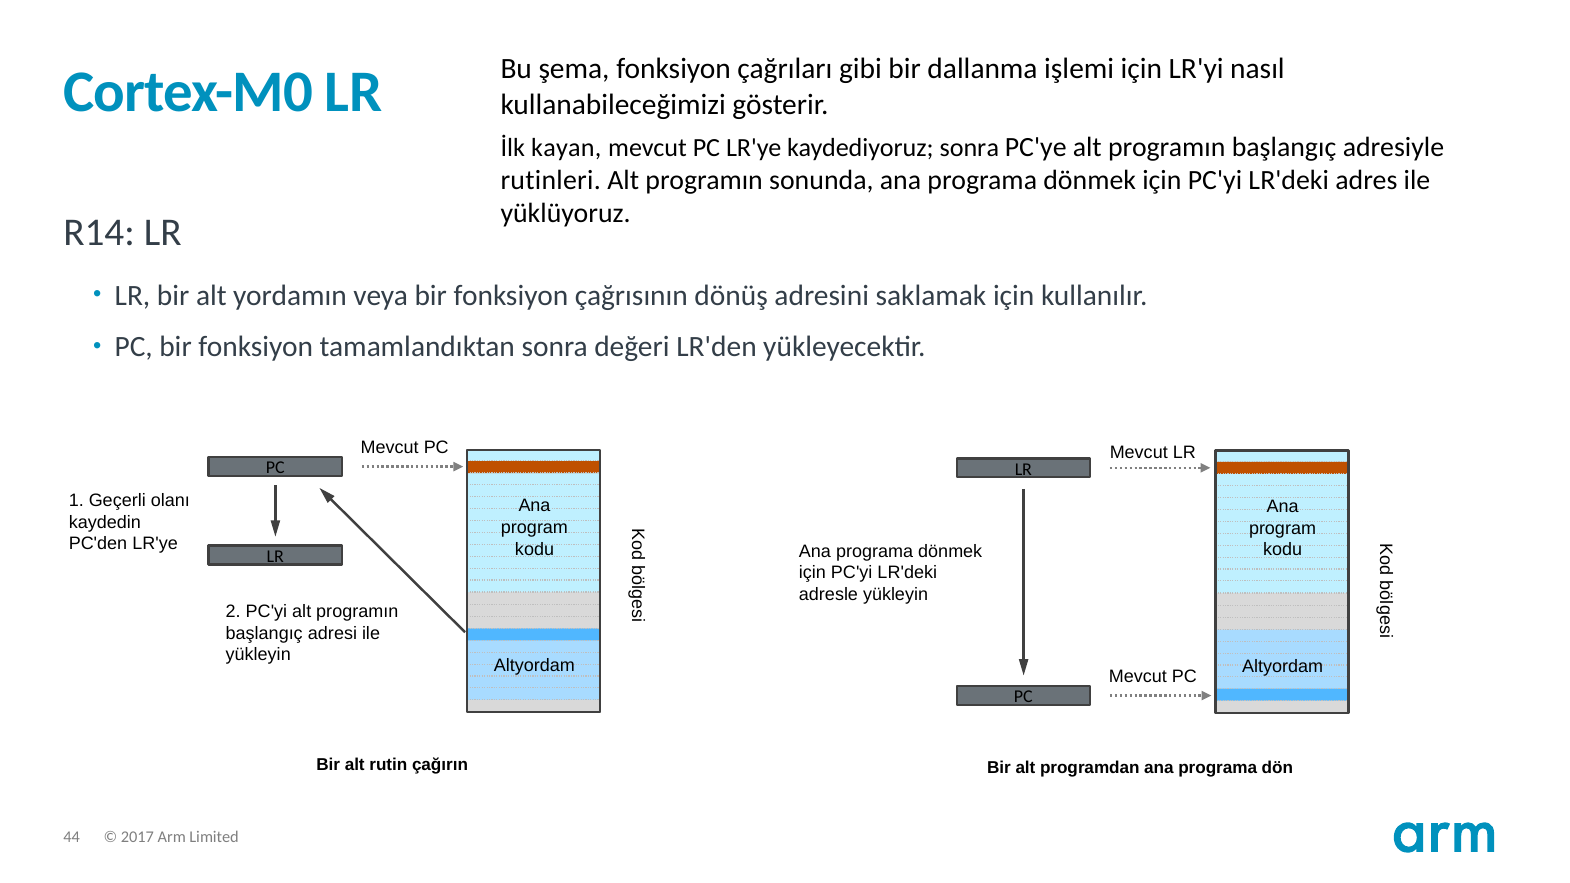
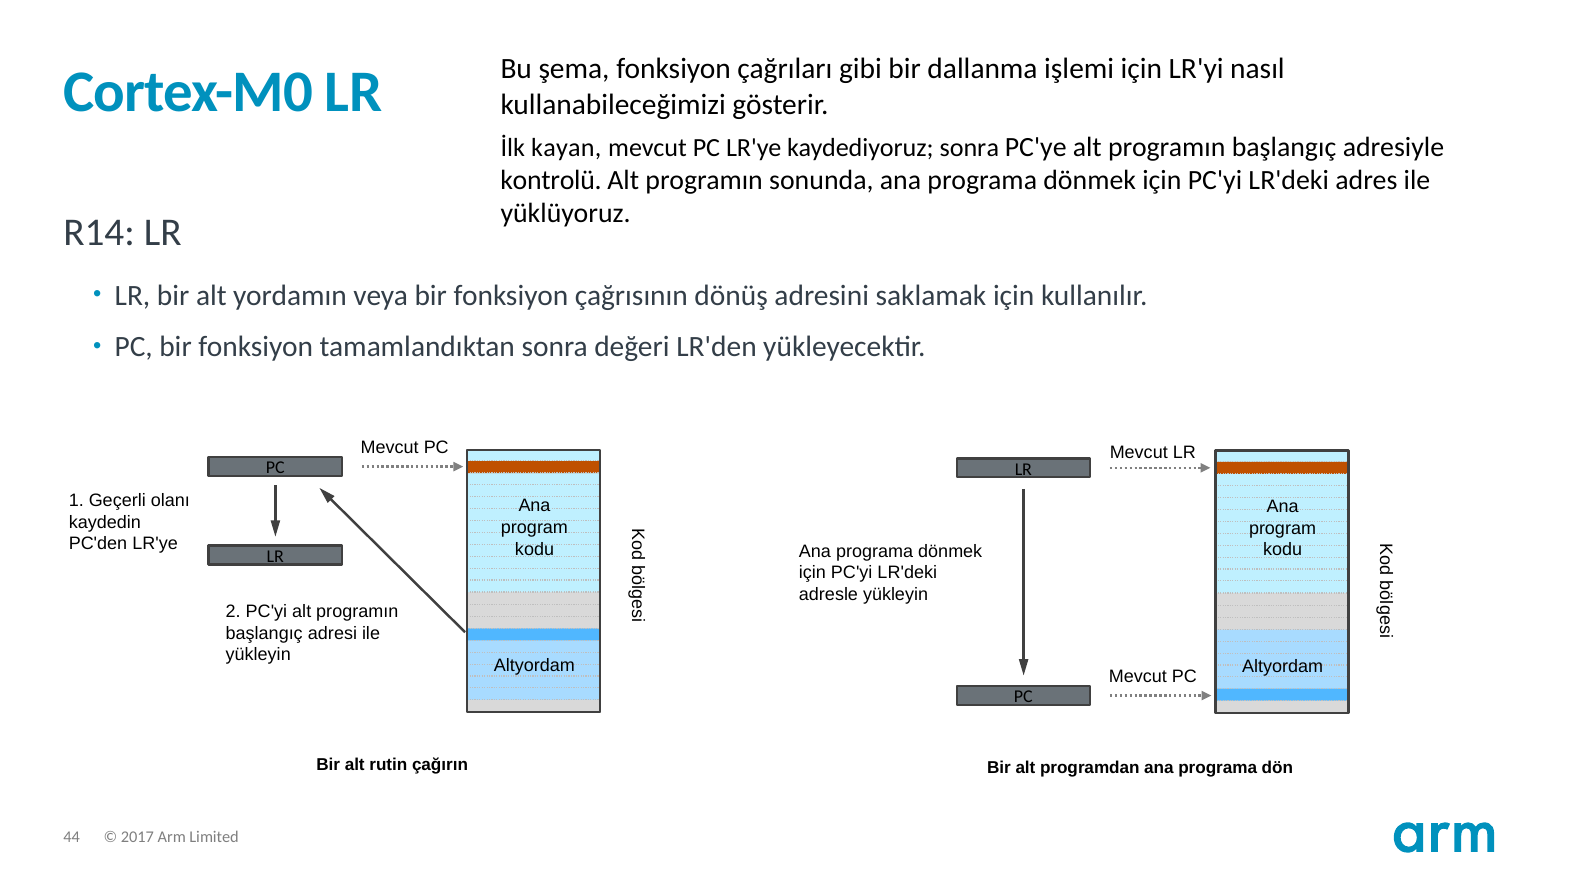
rutinleri: rutinleri -> kontrolü
